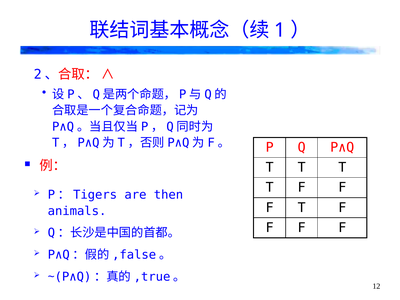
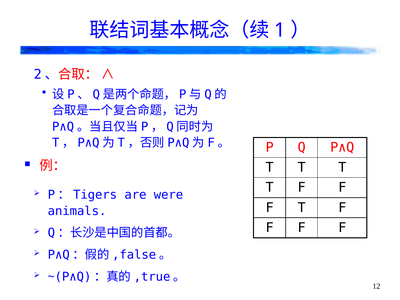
then: then -> were
